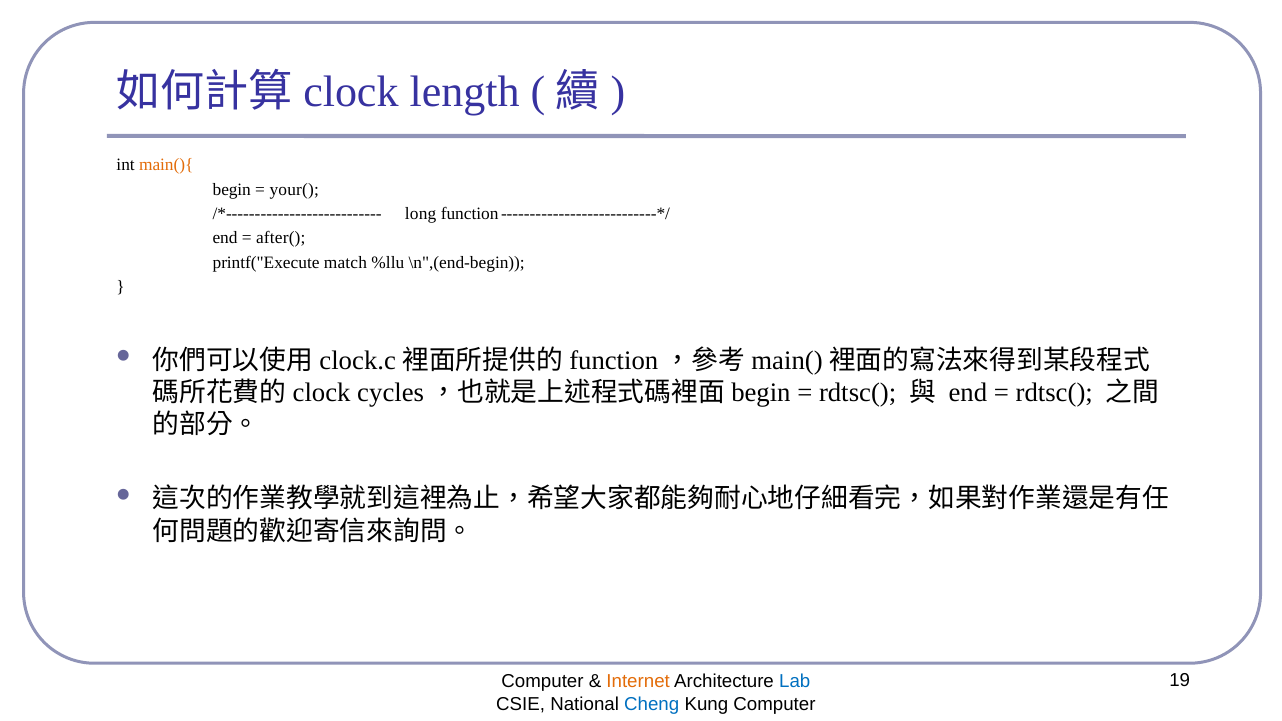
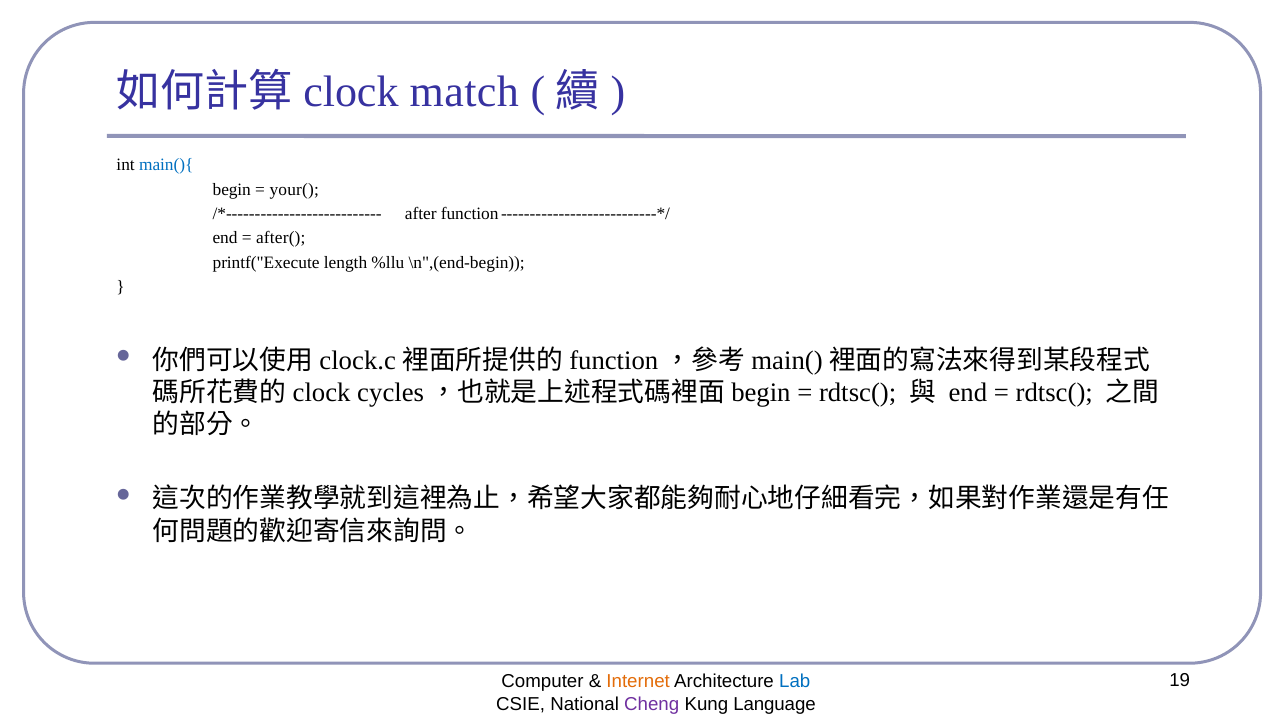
length: length -> match
main(){ colour: orange -> blue
long: long -> after
match: match -> length
Cheng colour: blue -> purple
Kung Computer: Computer -> Language
